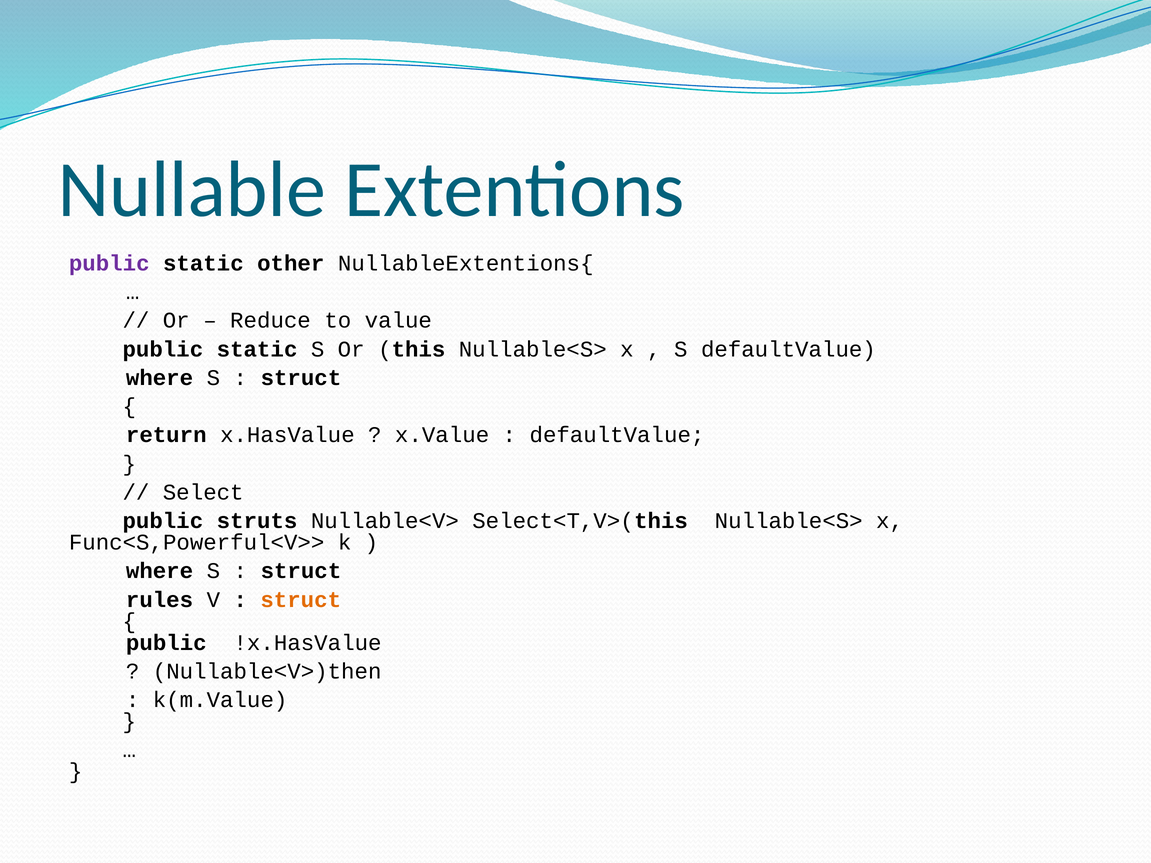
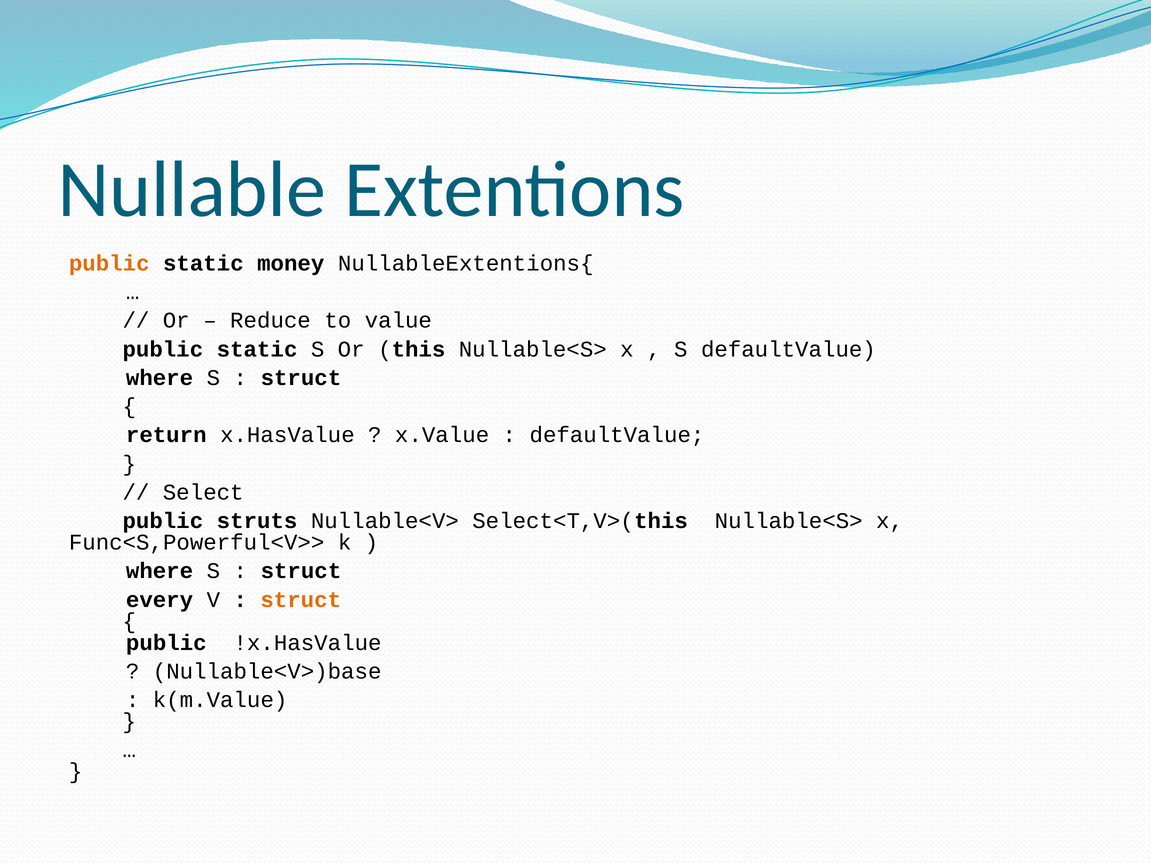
public at (109, 263) colour: purple -> orange
other: other -> money
rules: rules -> every
Nullable<V>)then: Nullable<V>)then -> Nullable<V>)base
